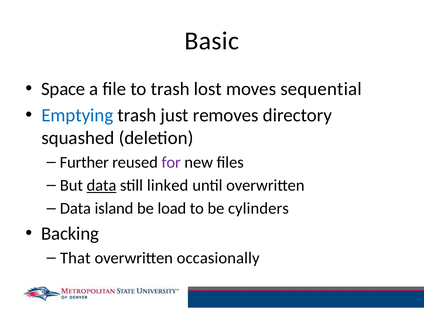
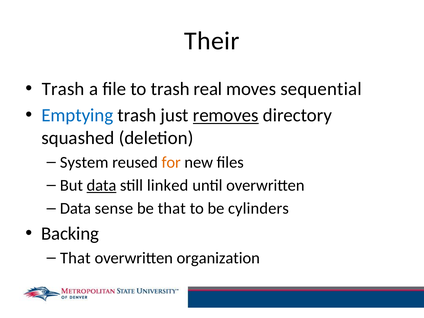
Basic: Basic -> Their
Space at (63, 89): Space -> Trash
lost: lost -> real
removes underline: none -> present
Further: Further -> System
for colour: purple -> orange
island: island -> sense
be load: load -> that
occasionally: occasionally -> organization
